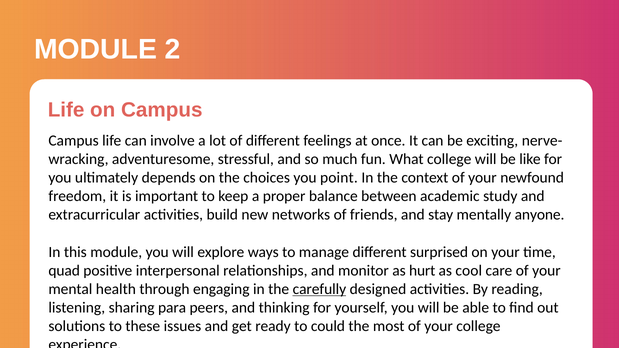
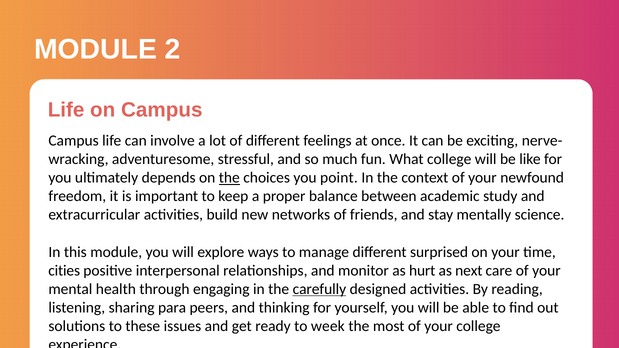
the at (229, 178) underline: none -> present
anyone: anyone -> science
quad: quad -> cities
cool: cool -> next
could: could -> week
